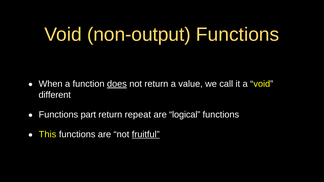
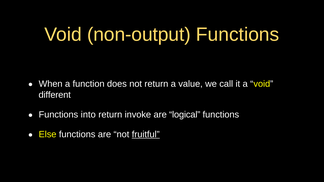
does underline: present -> none
part: part -> into
repeat: repeat -> invoke
This: This -> Else
